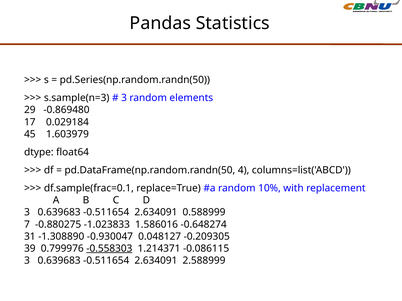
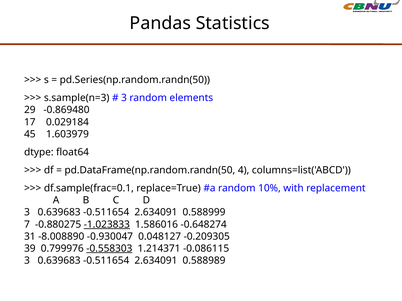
-1.023833 underline: none -> present
-1.308890: -1.308890 -> -8.008890
2.588999: 2.588999 -> 0.588989
